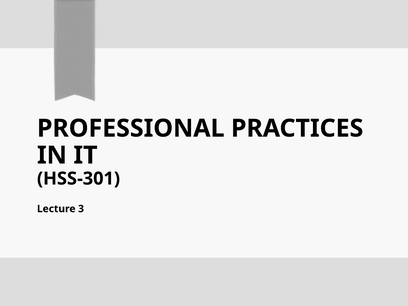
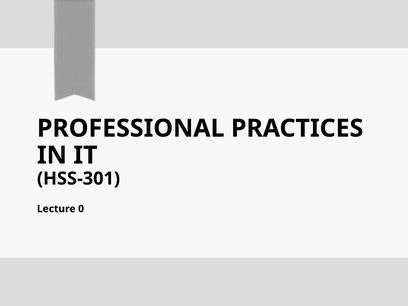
3: 3 -> 0
